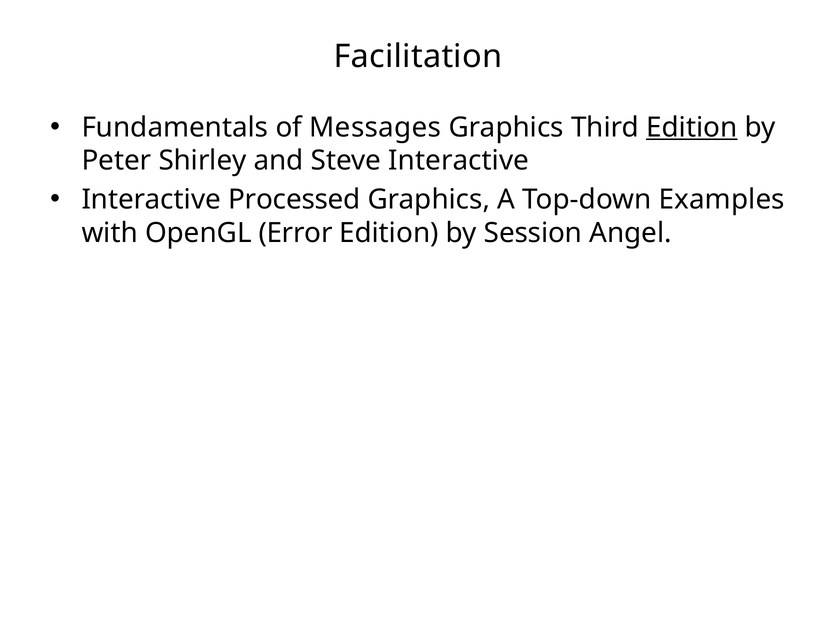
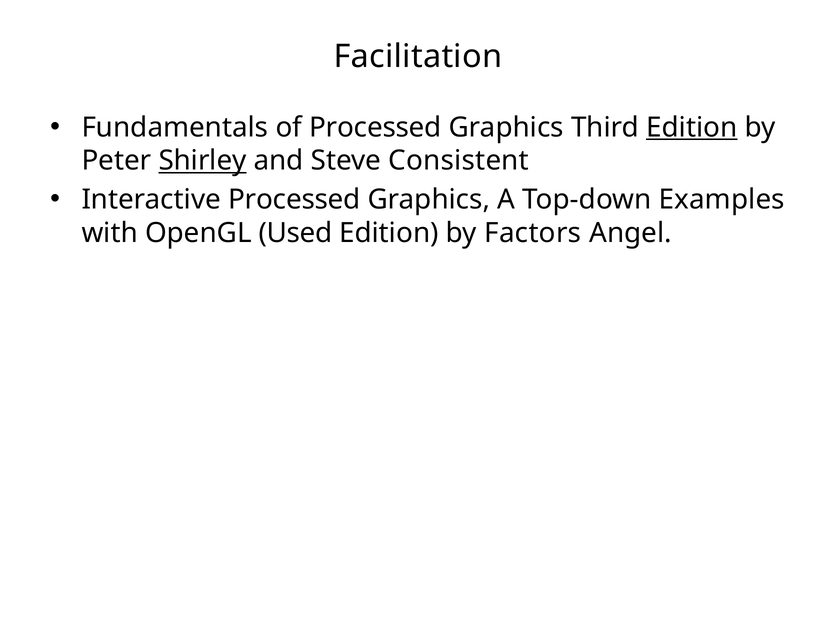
of Messages: Messages -> Processed
Shirley underline: none -> present
Steve Interactive: Interactive -> Consistent
Error: Error -> Used
Session: Session -> Factors
